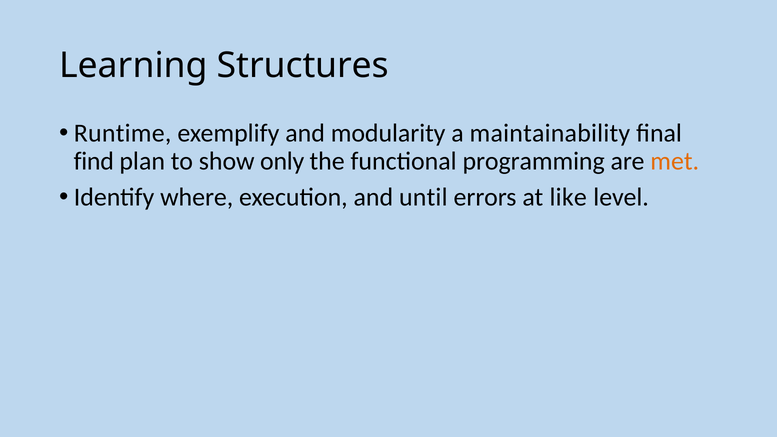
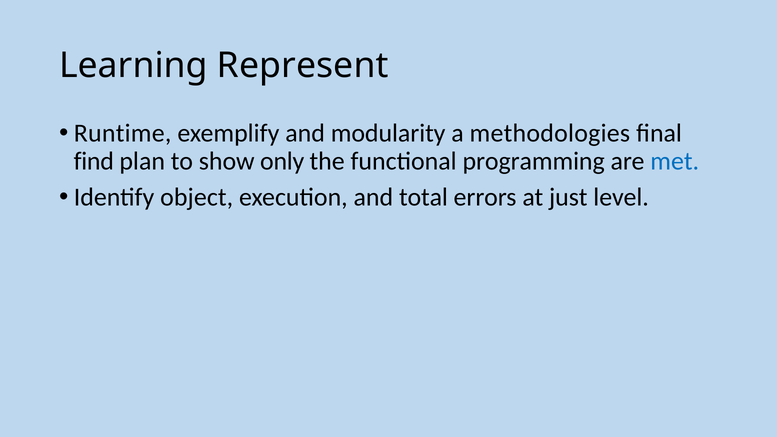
Structures: Structures -> Represent
maintainability: maintainability -> methodologies
met colour: orange -> blue
where: where -> object
until: until -> total
like: like -> just
